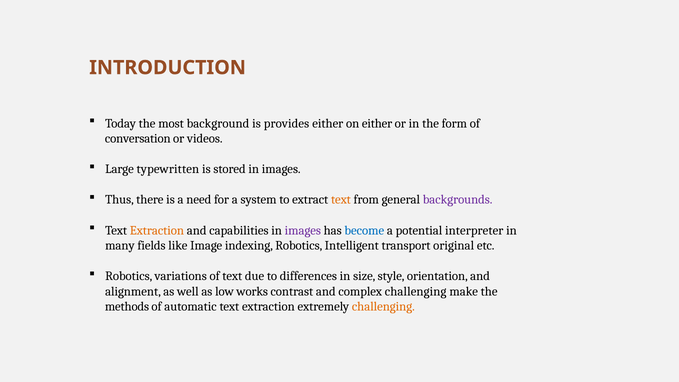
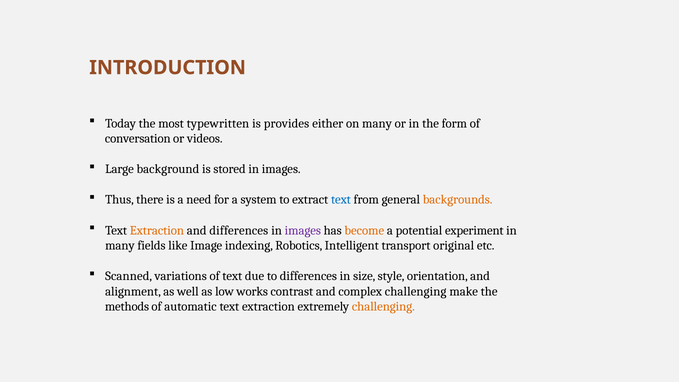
background: background -> typewritten
on either: either -> many
typewritten: typewritten -> background
text at (341, 200) colour: orange -> blue
backgrounds colour: purple -> orange
and capabilities: capabilities -> differences
become colour: blue -> orange
interpreter: interpreter -> experiment
Robotics at (129, 276): Robotics -> Scanned
